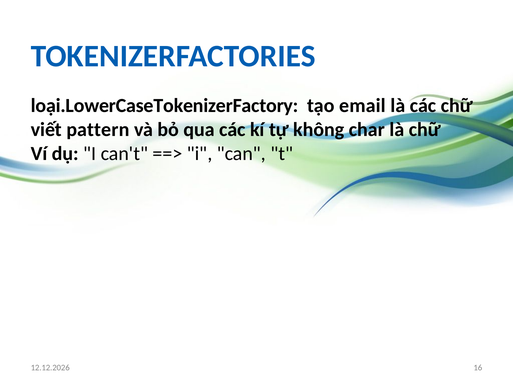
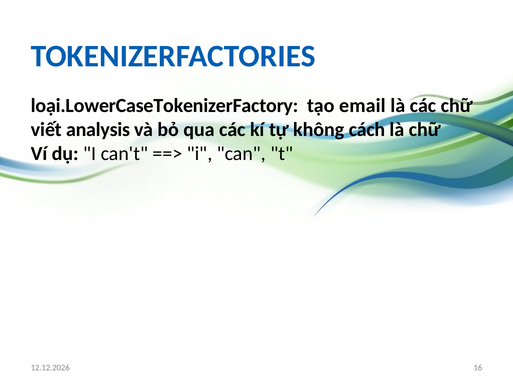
pattern: pattern -> analysis
char: char -> cách
